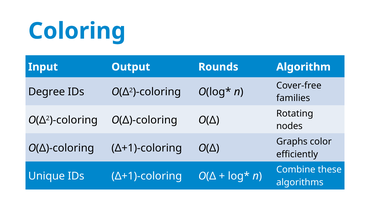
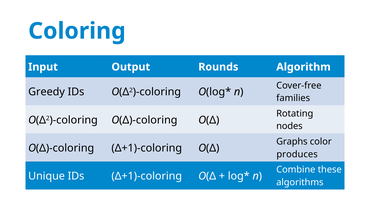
Degree: Degree -> Greedy
efficiently: efficiently -> produces
